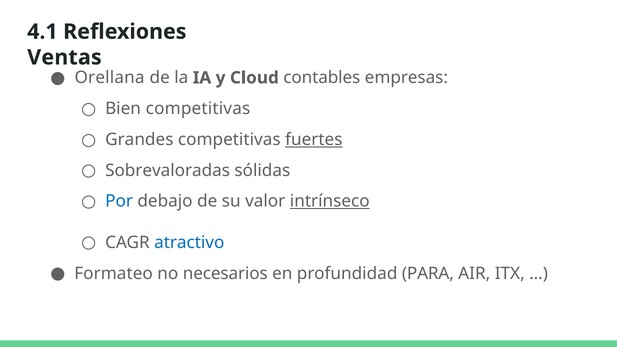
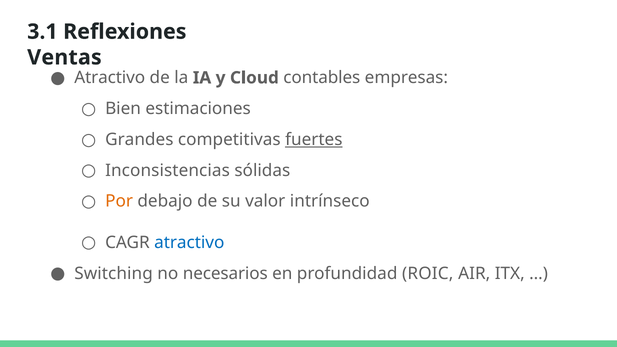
4.1: 4.1 -> 3.1
Orellana at (110, 78): Orellana -> Atractivo
Bien competitivas: competitivas -> estimaciones
Sobrevaloradas: Sobrevaloradas -> Inconsistencias
Por colour: blue -> orange
intrínseco underline: present -> none
Formateo: Formateo -> Switching
PARA: PARA -> ROIC
